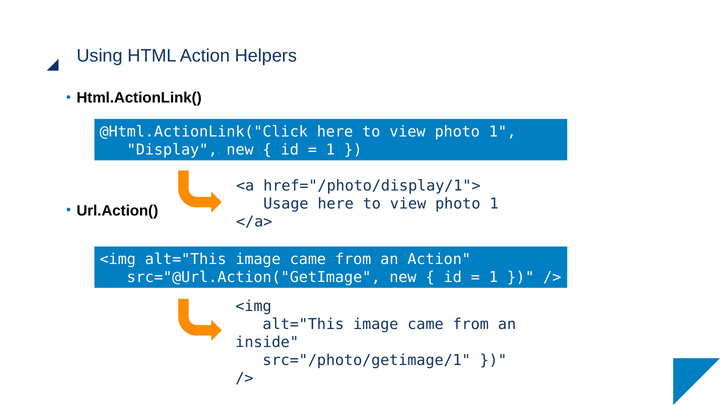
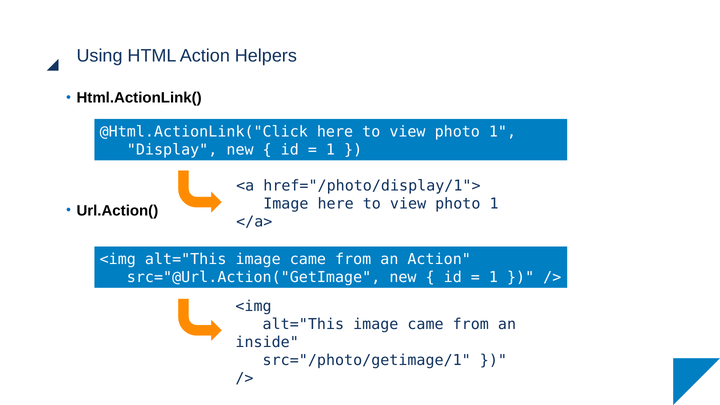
Usage at (286, 204): Usage -> Image
